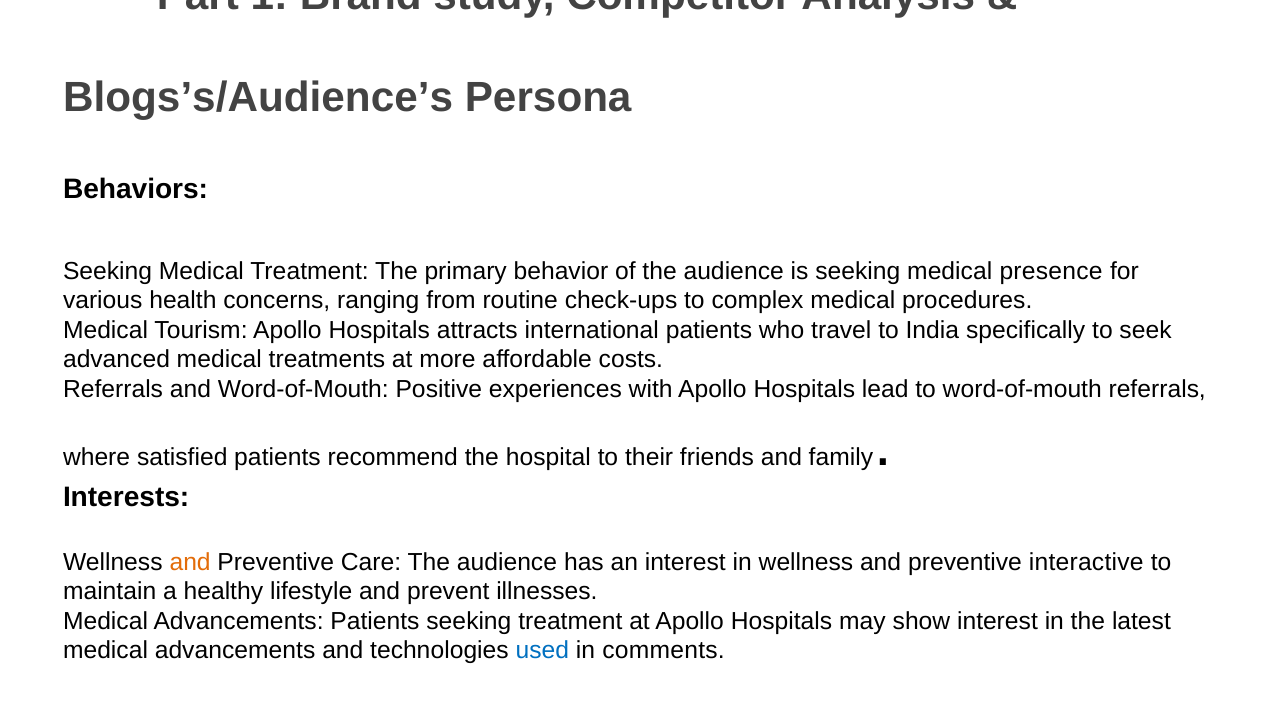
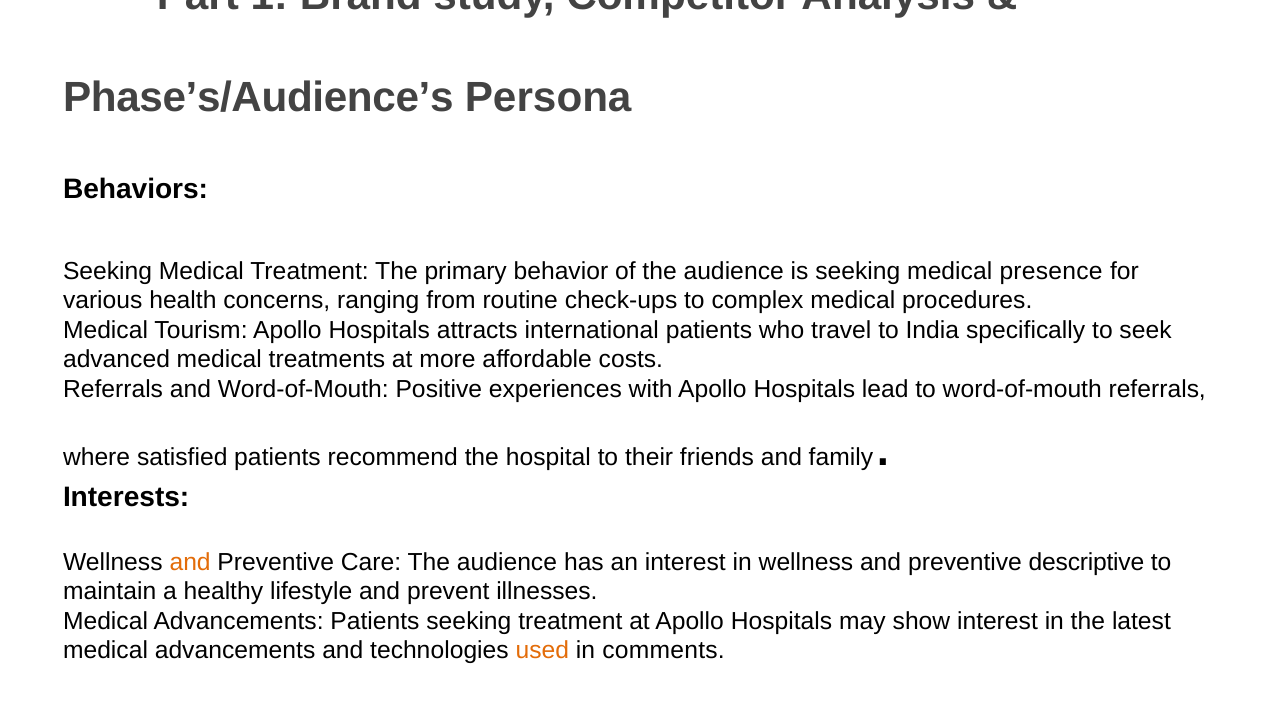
Blogs’s/Audience’s: Blogs’s/Audience’s -> Phase’s/Audience’s
interactive: interactive -> descriptive
used colour: blue -> orange
